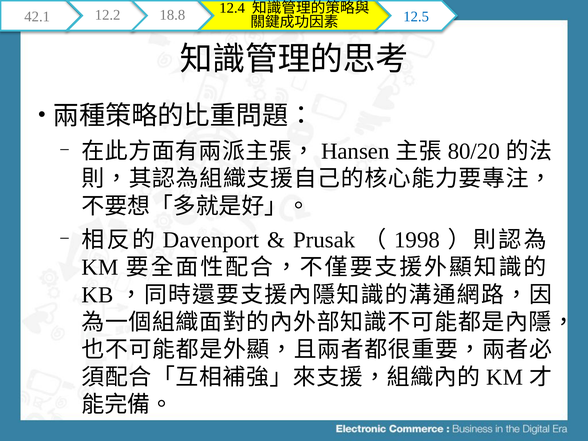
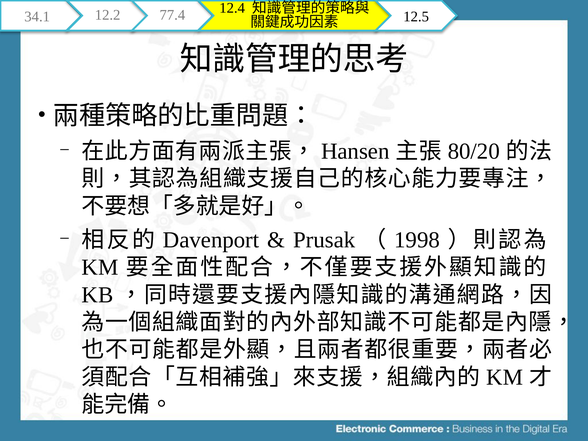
42.1: 42.1 -> 34.1
18.8: 18.8 -> 77.4
12.5 colour: blue -> black
